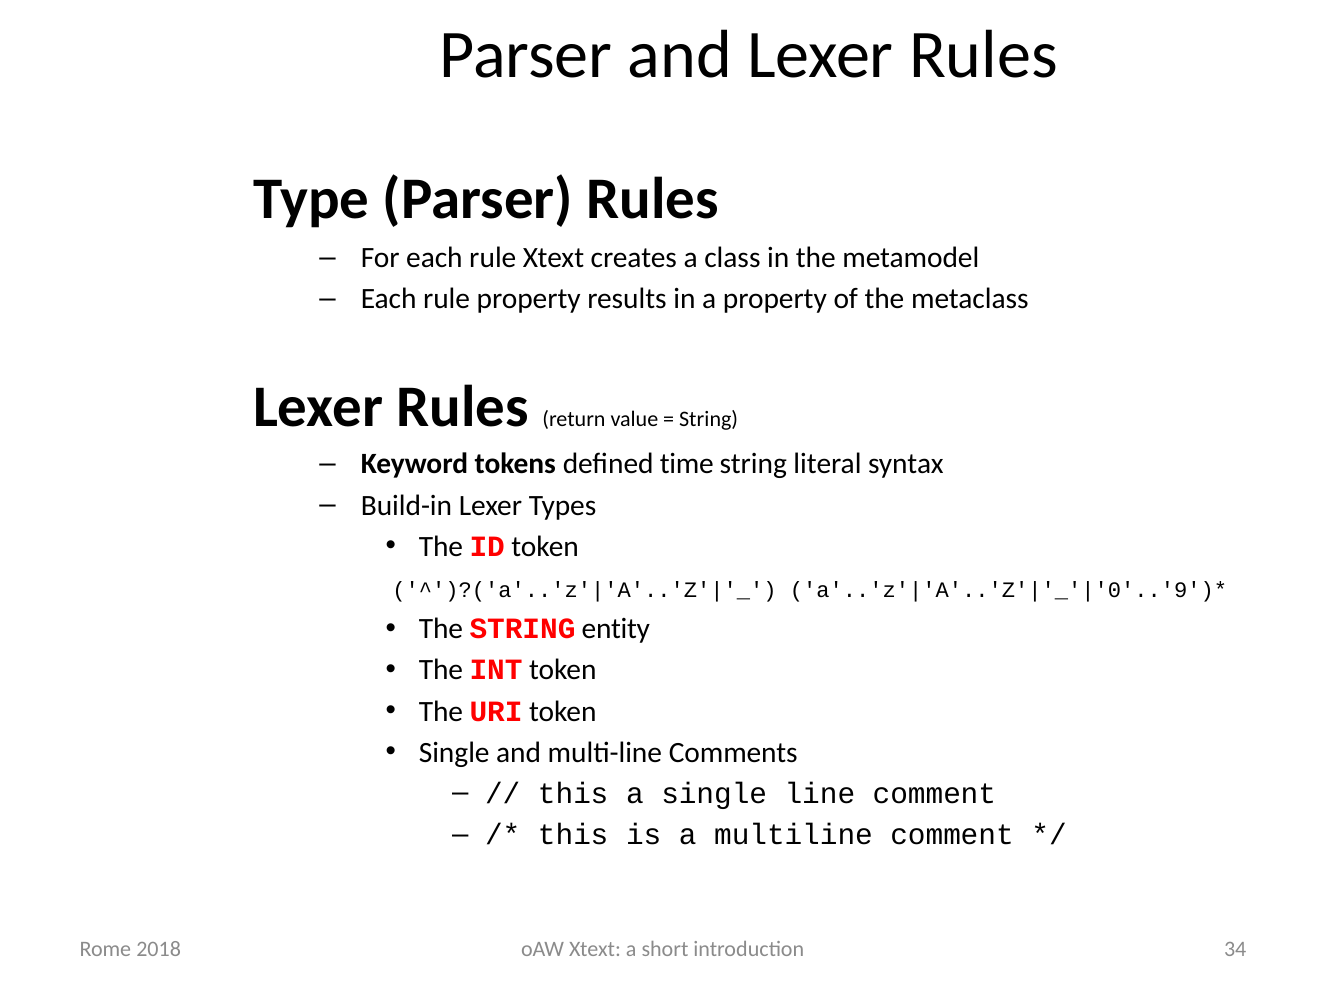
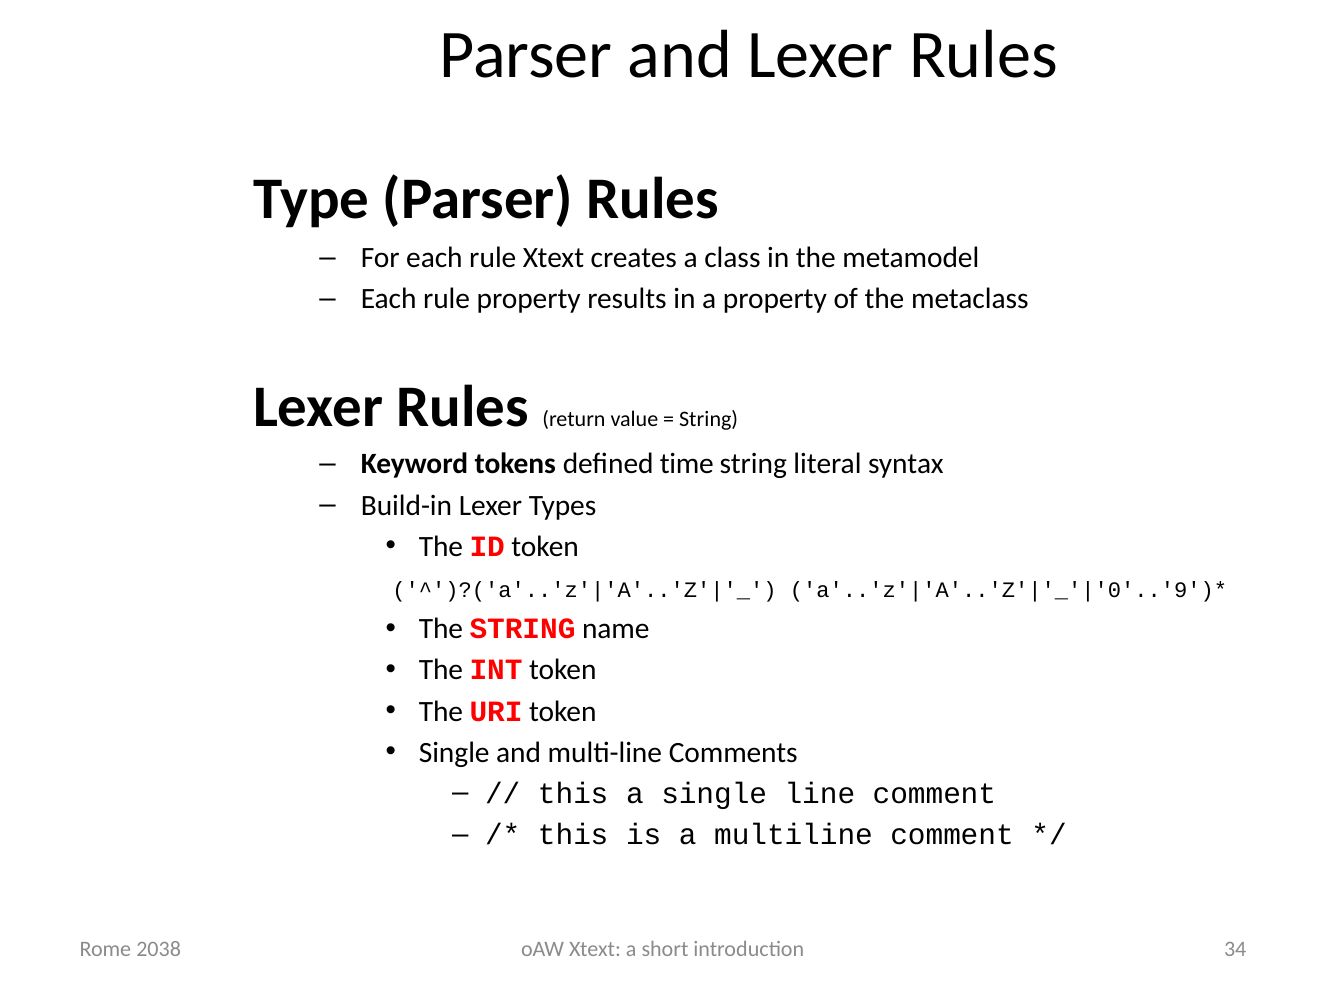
entity: entity -> name
2018: 2018 -> 2038
